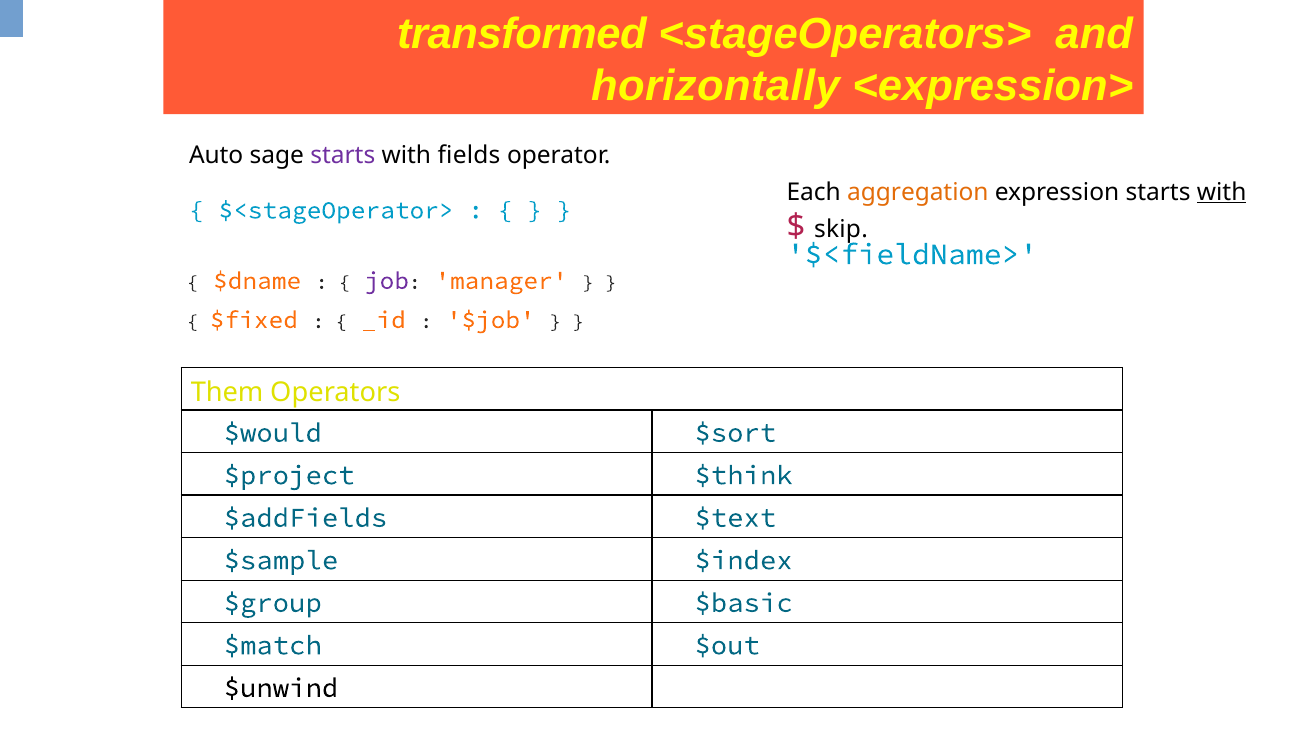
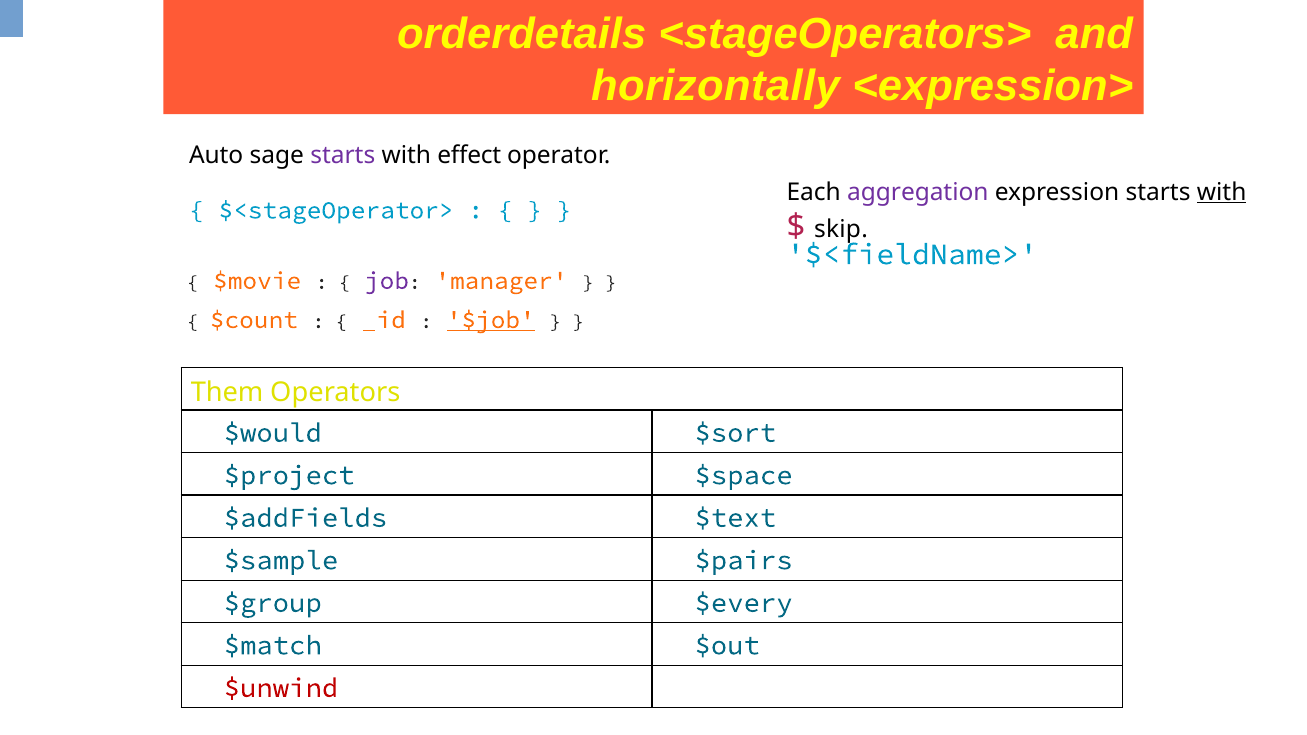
transformed: transformed -> orderdetails
fields: fields -> effect
aggregation colour: orange -> purple
$dname: $dname -> $movie
$fixed: $fixed -> $count
$job underline: none -> present
$think: $think -> $space
$index: $index -> $pairs
$basic: $basic -> $every
$unwind colour: black -> red
